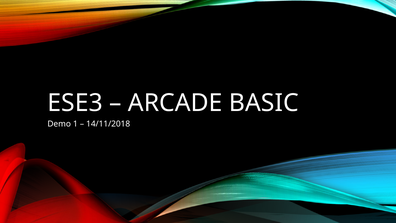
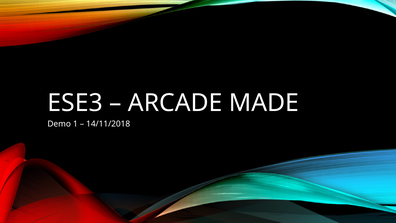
BASIC: BASIC -> MADE
